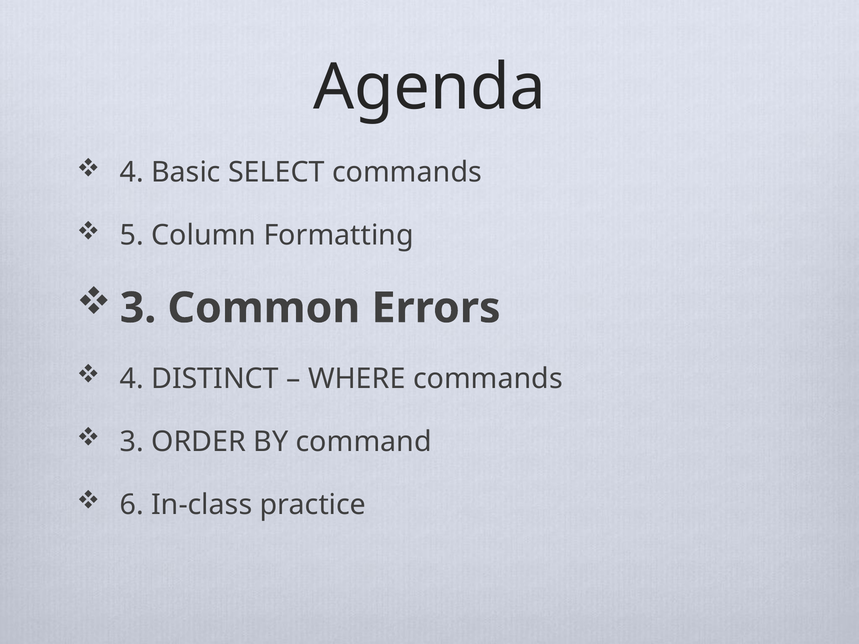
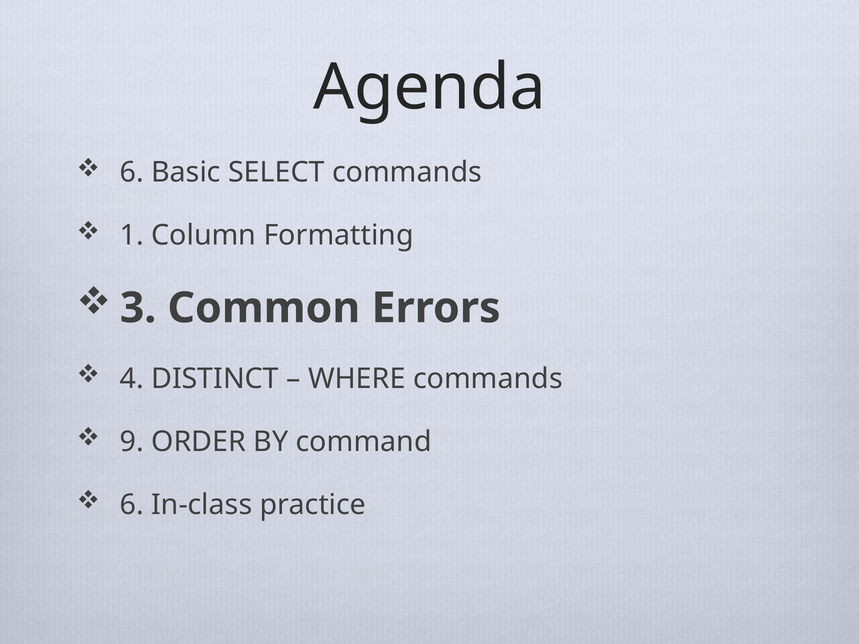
4 at (132, 173): 4 -> 6
5: 5 -> 1
3 at (132, 442): 3 -> 9
